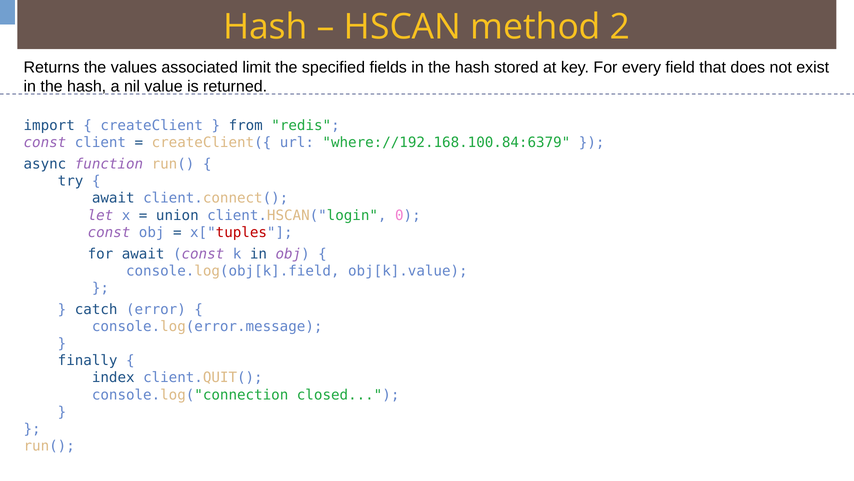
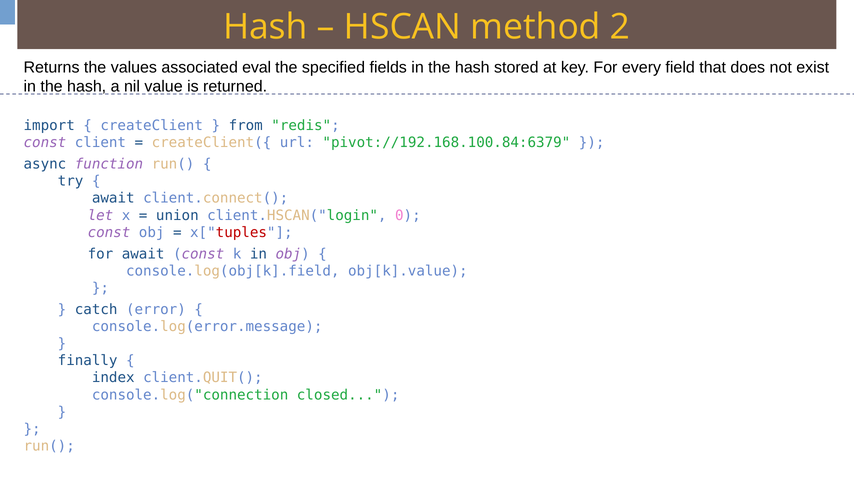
limit: limit -> eval
where://192.168.100.84:6379: where://192.168.100.84:6379 -> pivot://192.168.100.84:6379
